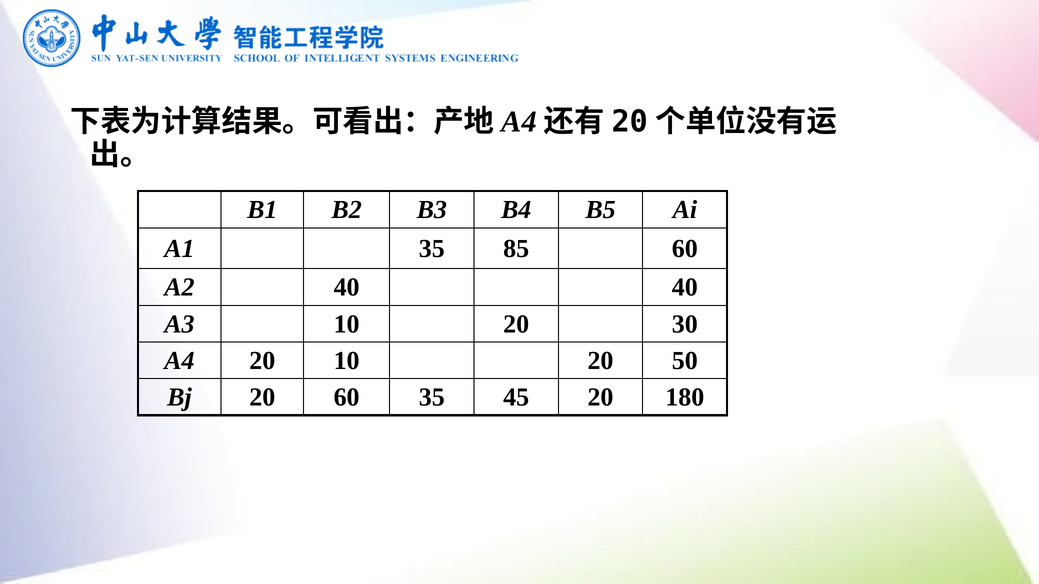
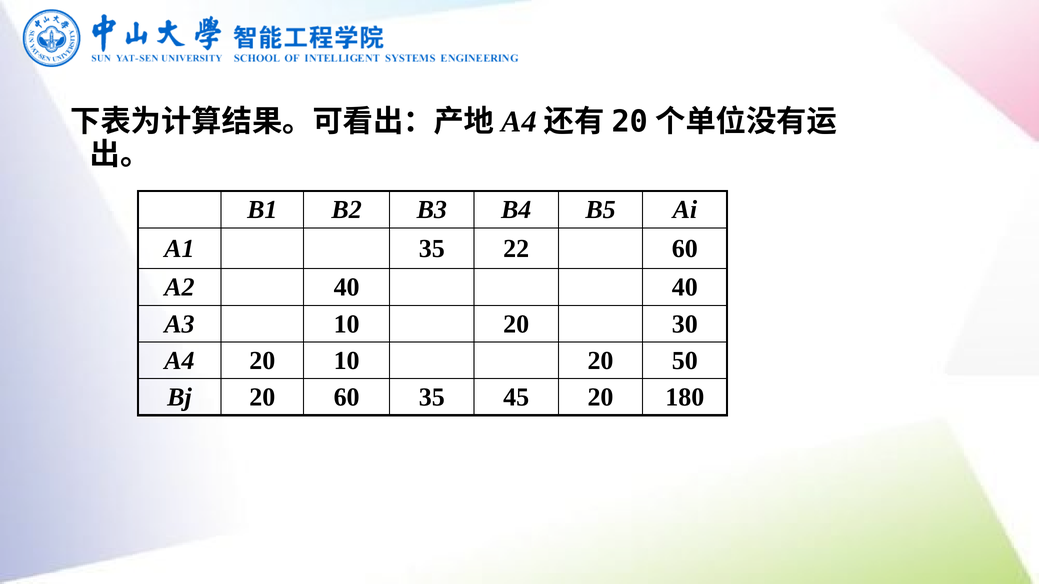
85: 85 -> 22
